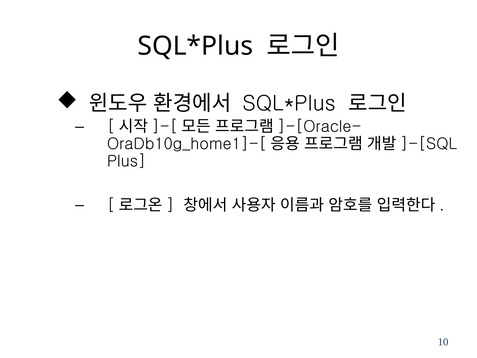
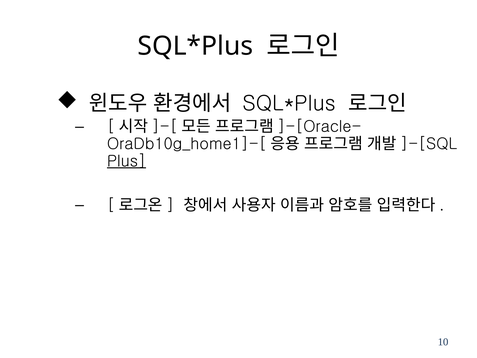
Plus underline: none -> present
